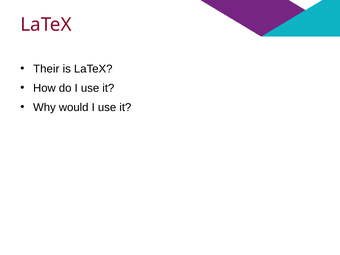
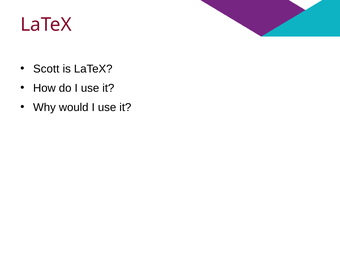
Their: Their -> Scott
